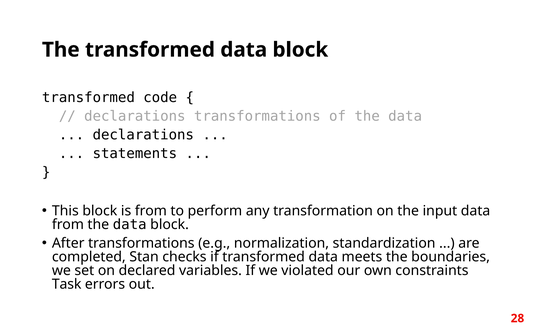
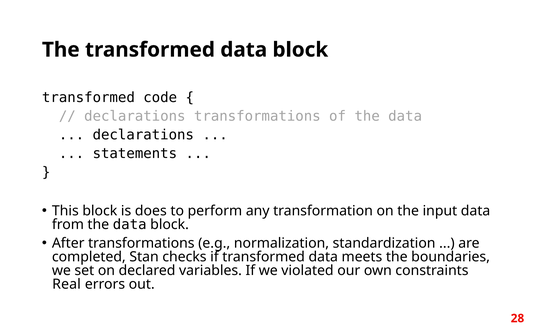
is from: from -> does
Task: Task -> Real
